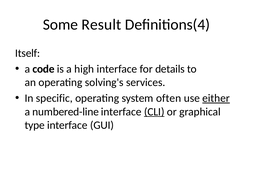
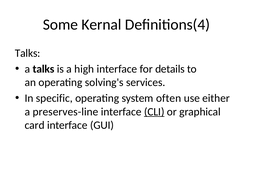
Result: Result -> Kernal
Itself at (28, 53): Itself -> Talks
a code: code -> talks
either underline: present -> none
numbered-line: numbered-line -> preserves-line
type: type -> card
